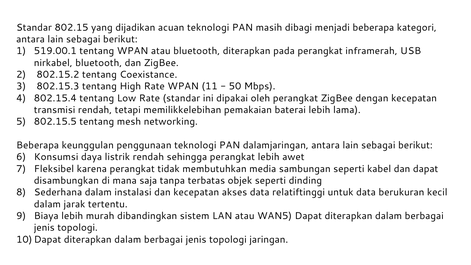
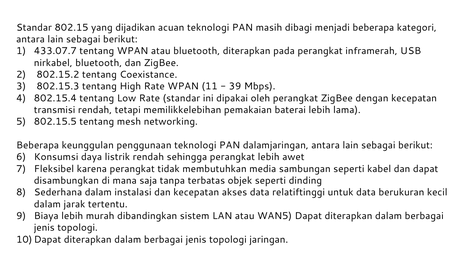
519.00.1: 519.00.1 -> 433.07.7
50: 50 -> 39
